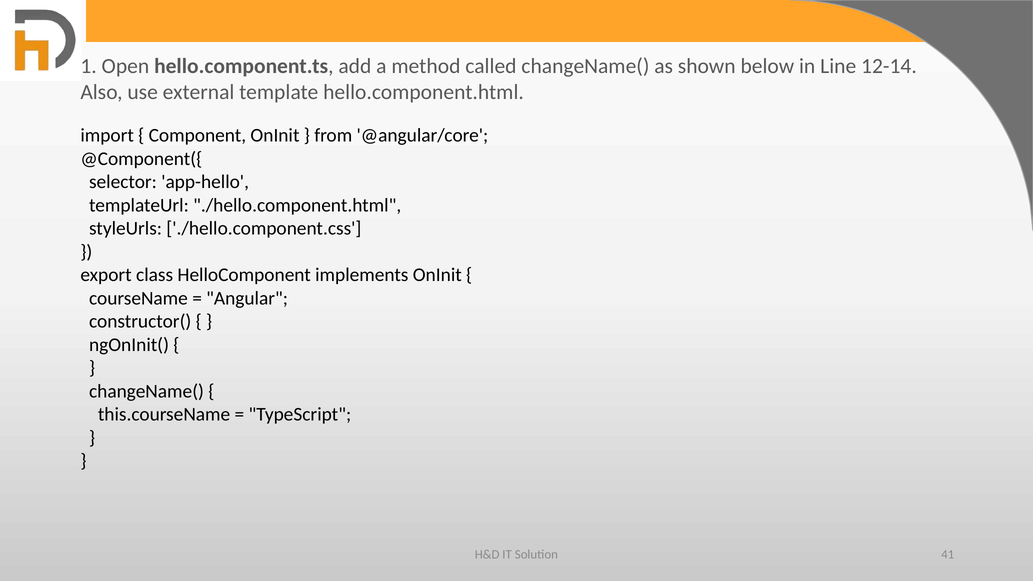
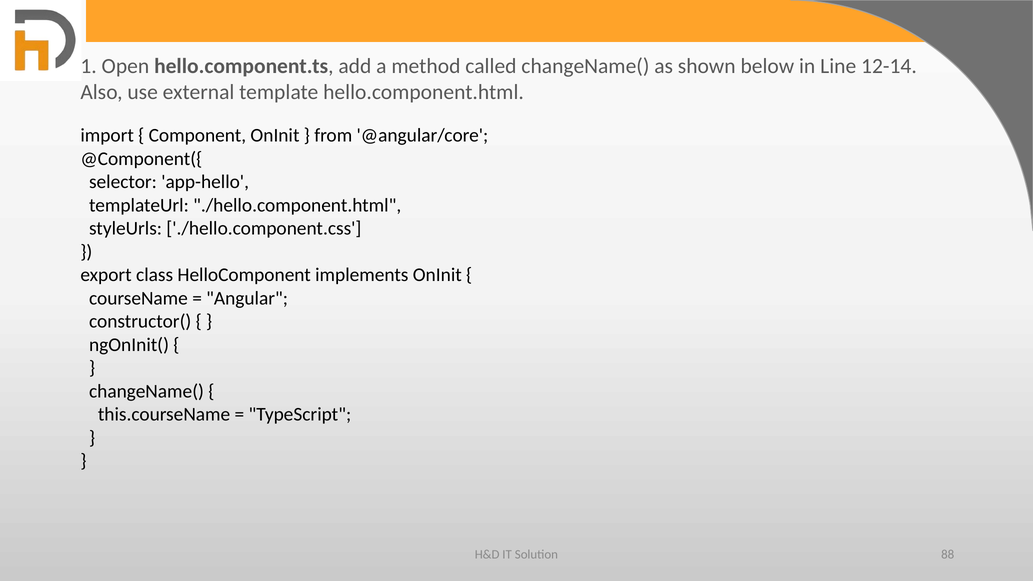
41: 41 -> 88
